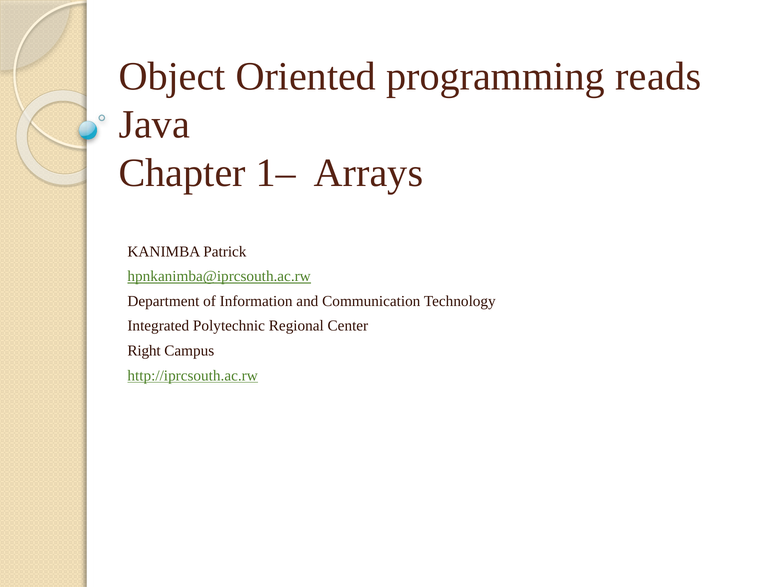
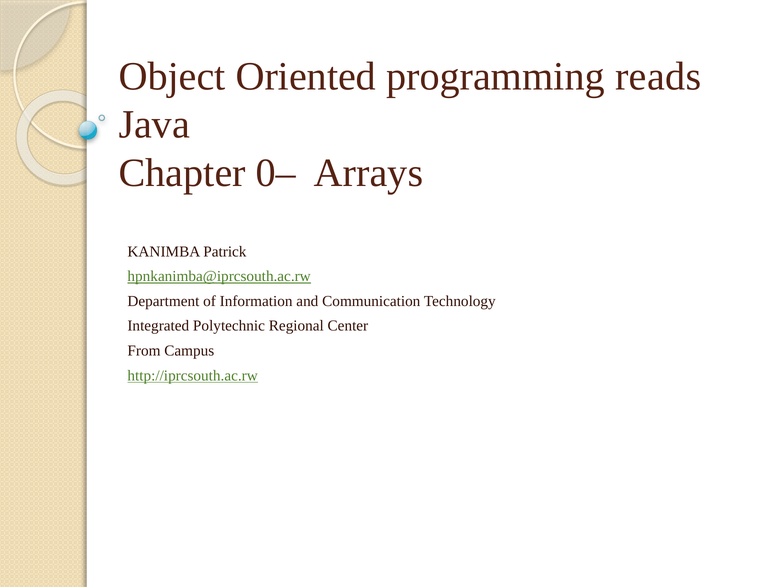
1–: 1– -> 0–
Right: Right -> From
